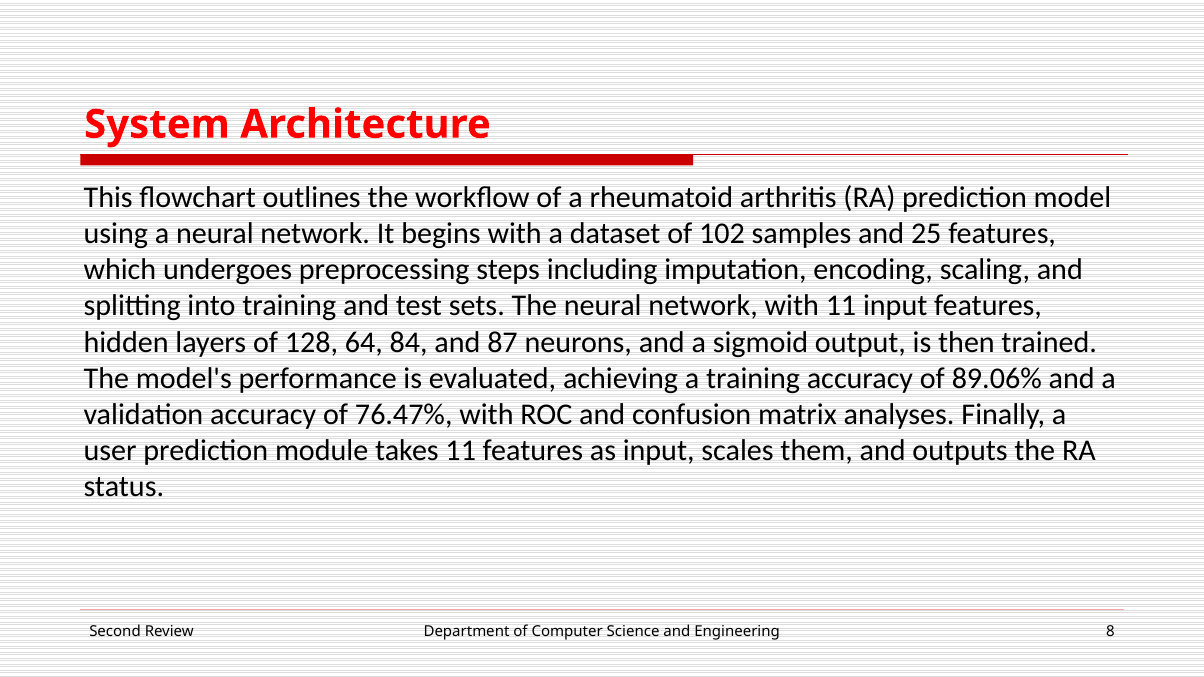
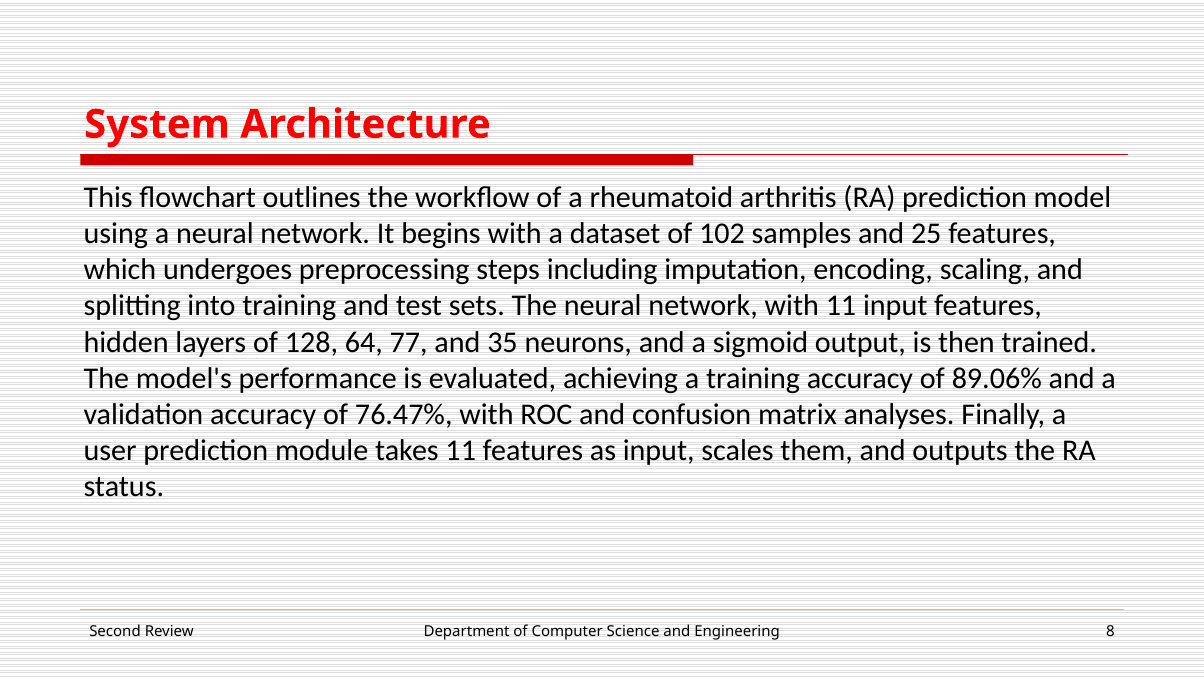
84: 84 -> 77
87: 87 -> 35
